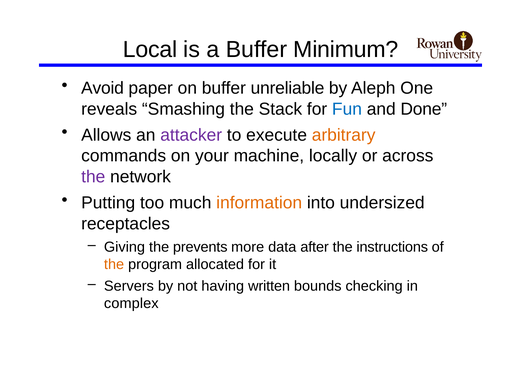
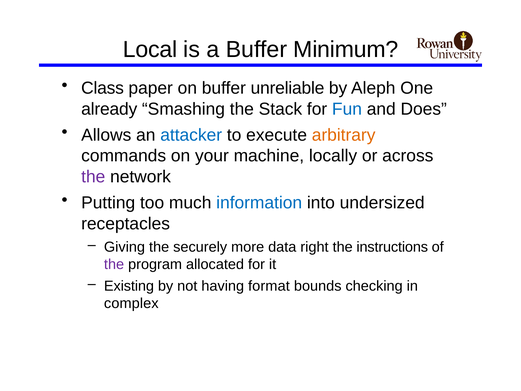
Avoid: Avoid -> Class
reveals: reveals -> already
Done: Done -> Does
attacker colour: purple -> blue
information colour: orange -> blue
prevents: prevents -> securely
after: after -> right
the at (114, 264) colour: orange -> purple
Servers: Servers -> Existing
written: written -> format
